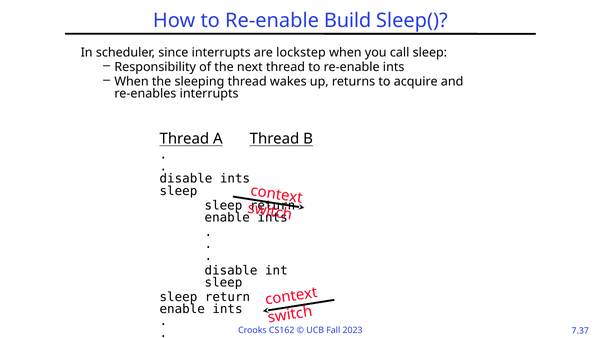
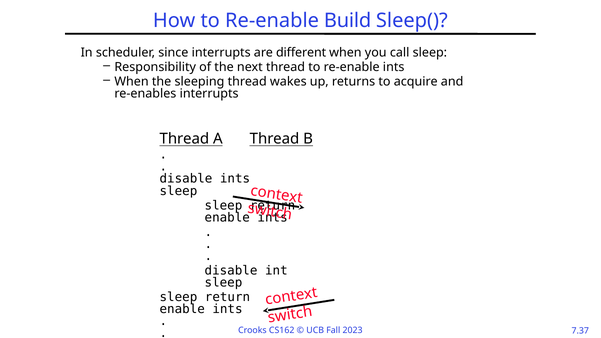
lockstep: lockstep -> different
